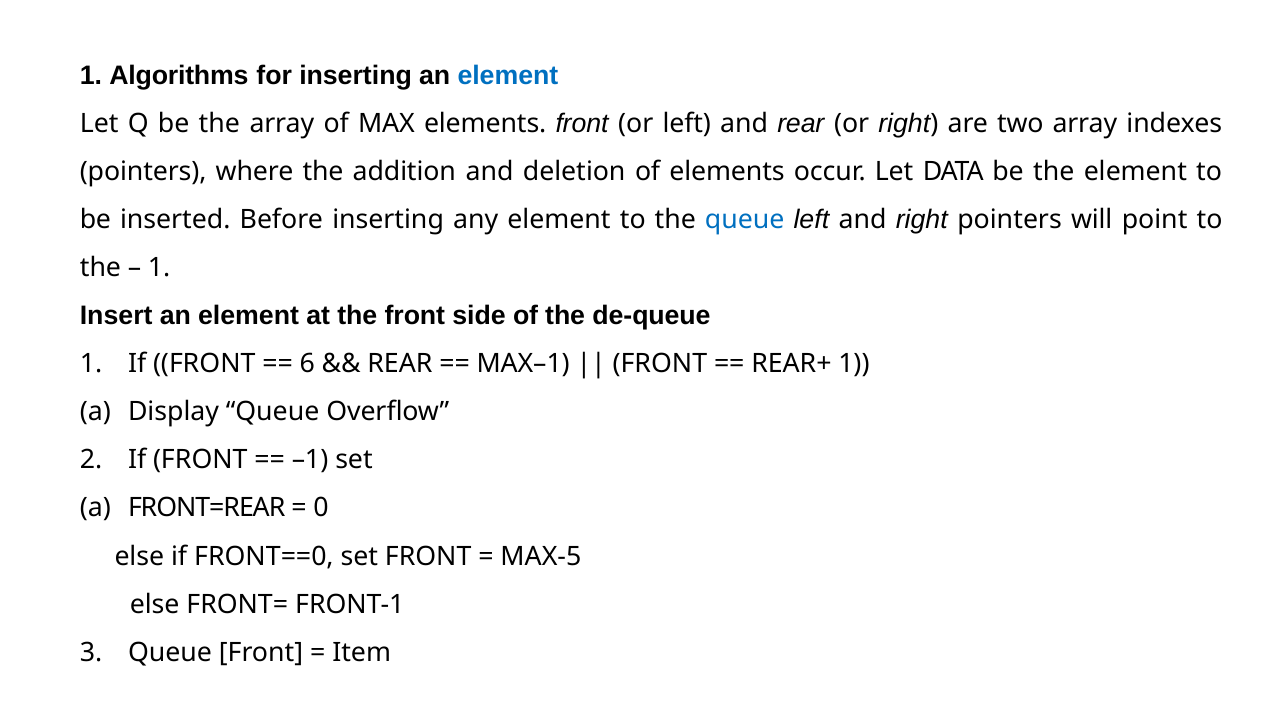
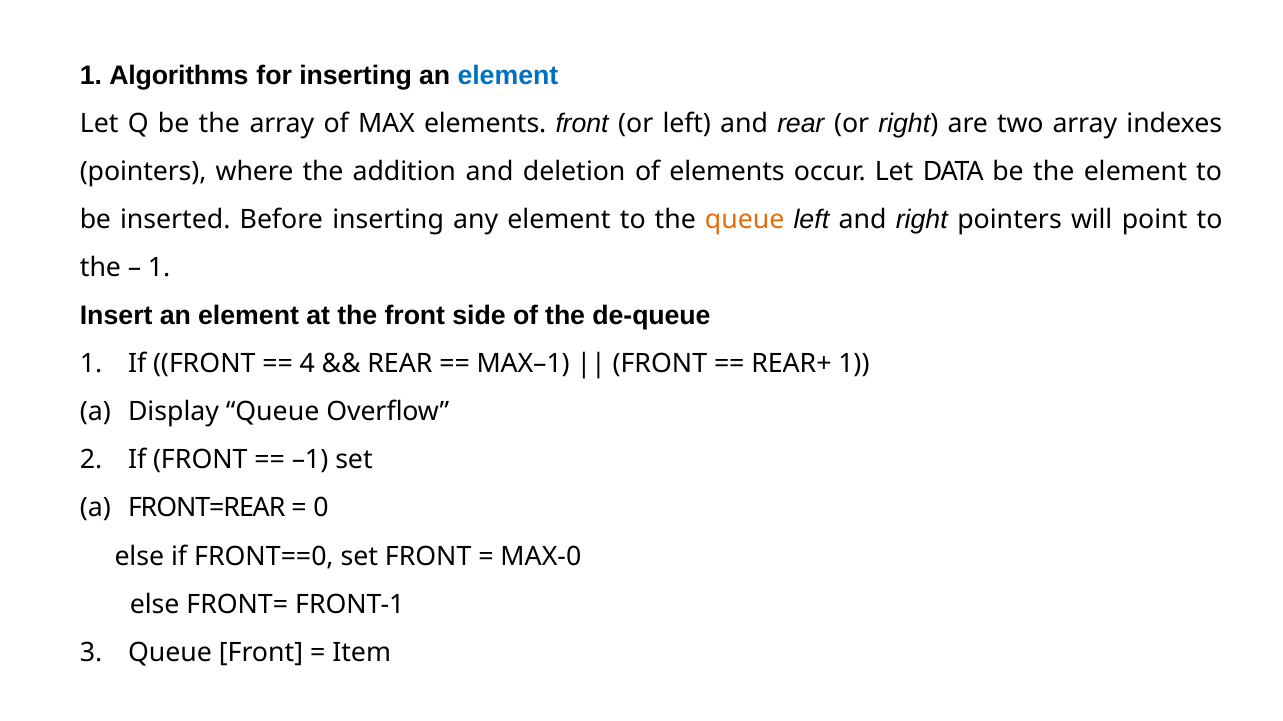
queue at (745, 220) colour: blue -> orange
6: 6 -> 4
MAX-5: MAX-5 -> MAX-0
